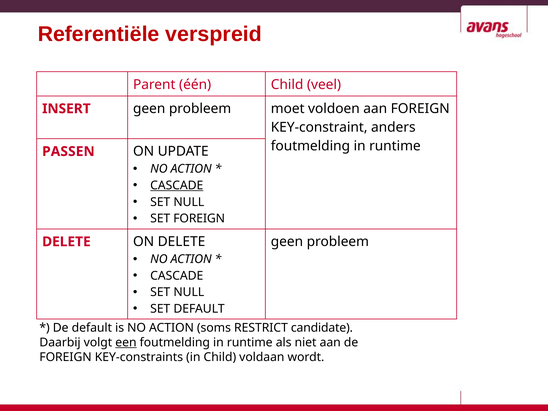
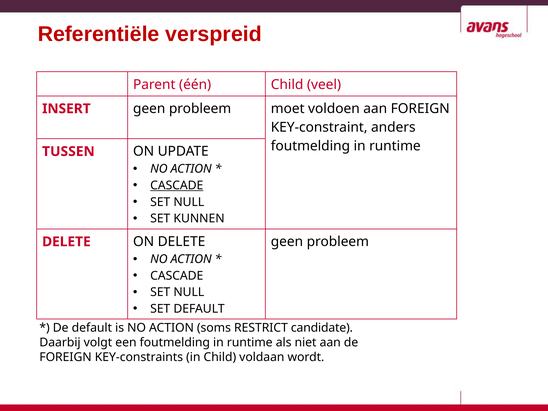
PASSEN: PASSEN -> TUSSEN
SET FOREIGN: FOREIGN -> KUNNEN
een underline: present -> none
